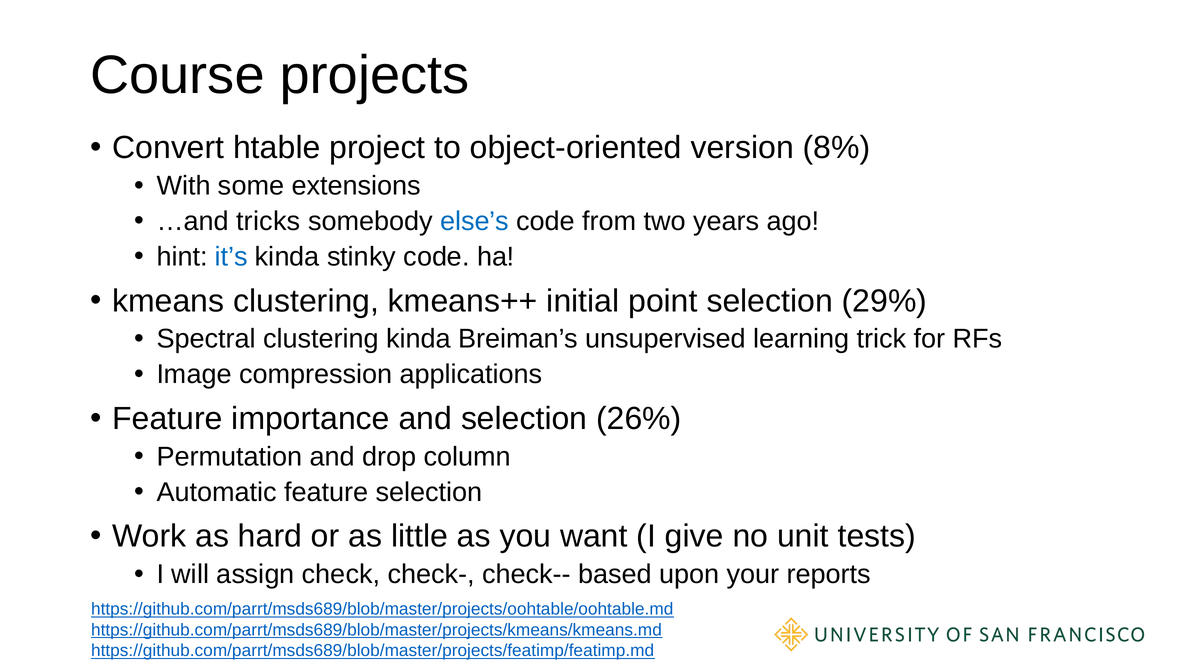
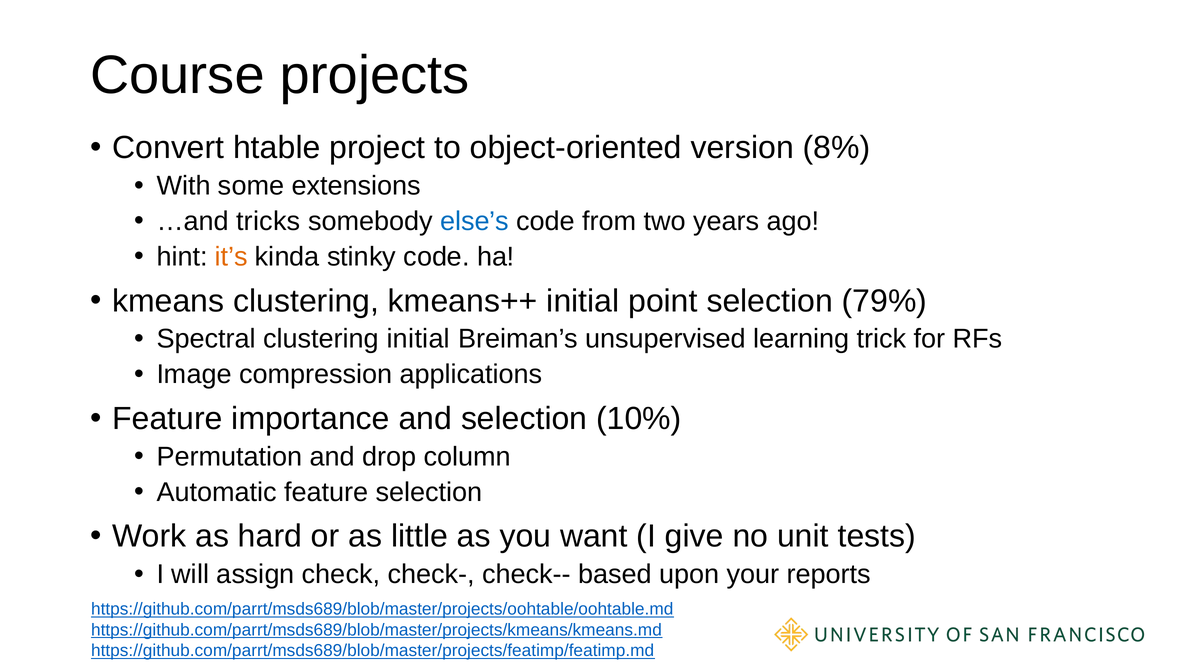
it’s colour: blue -> orange
29%: 29% -> 79%
clustering kinda: kinda -> initial
26%: 26% -> 10%
